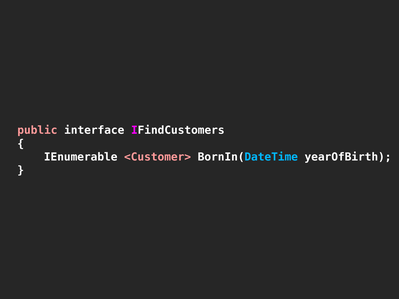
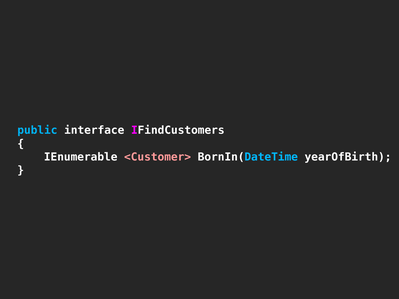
public colour: pink -> light blue
